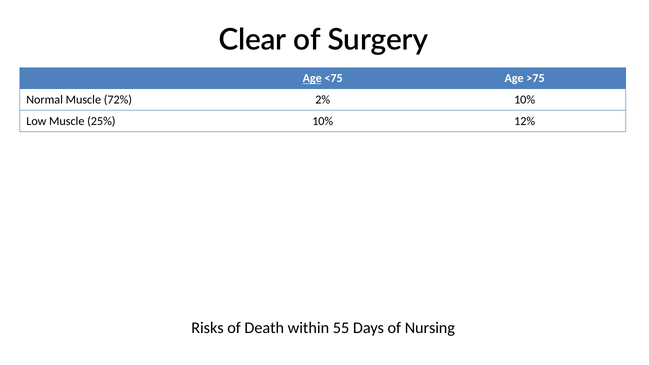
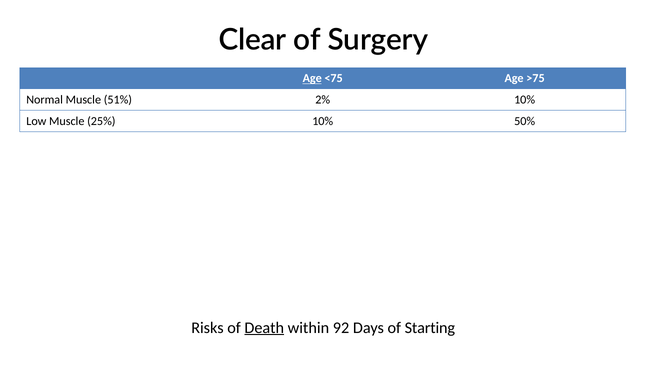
72%: 72% -> 51%
12%: 12% -> 50%
Death underline: none -> present
55: 55 -> 92
Nursing: Nursing -> Starting
